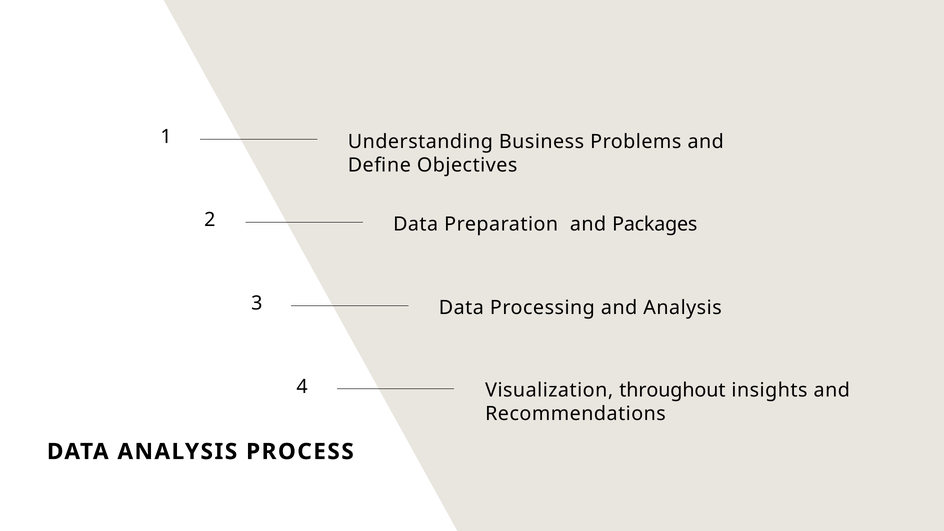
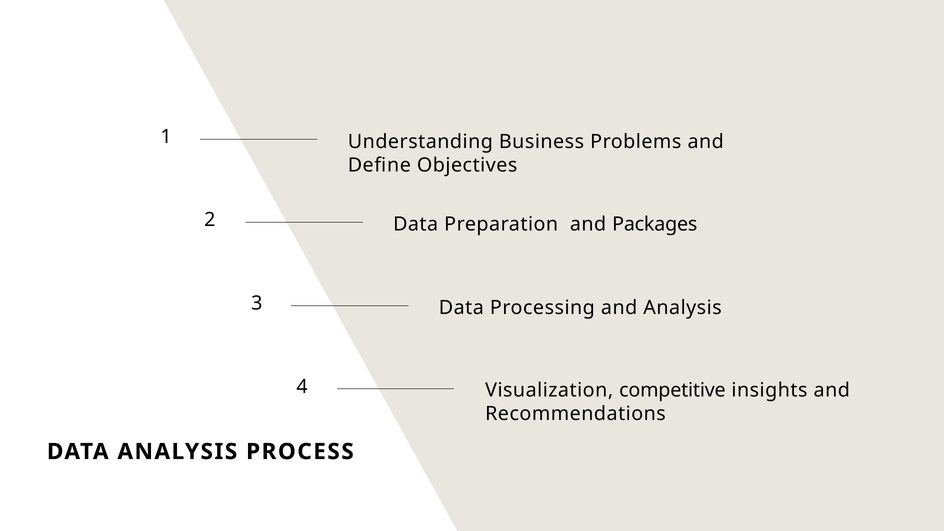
throughout: throughout -> competitive
